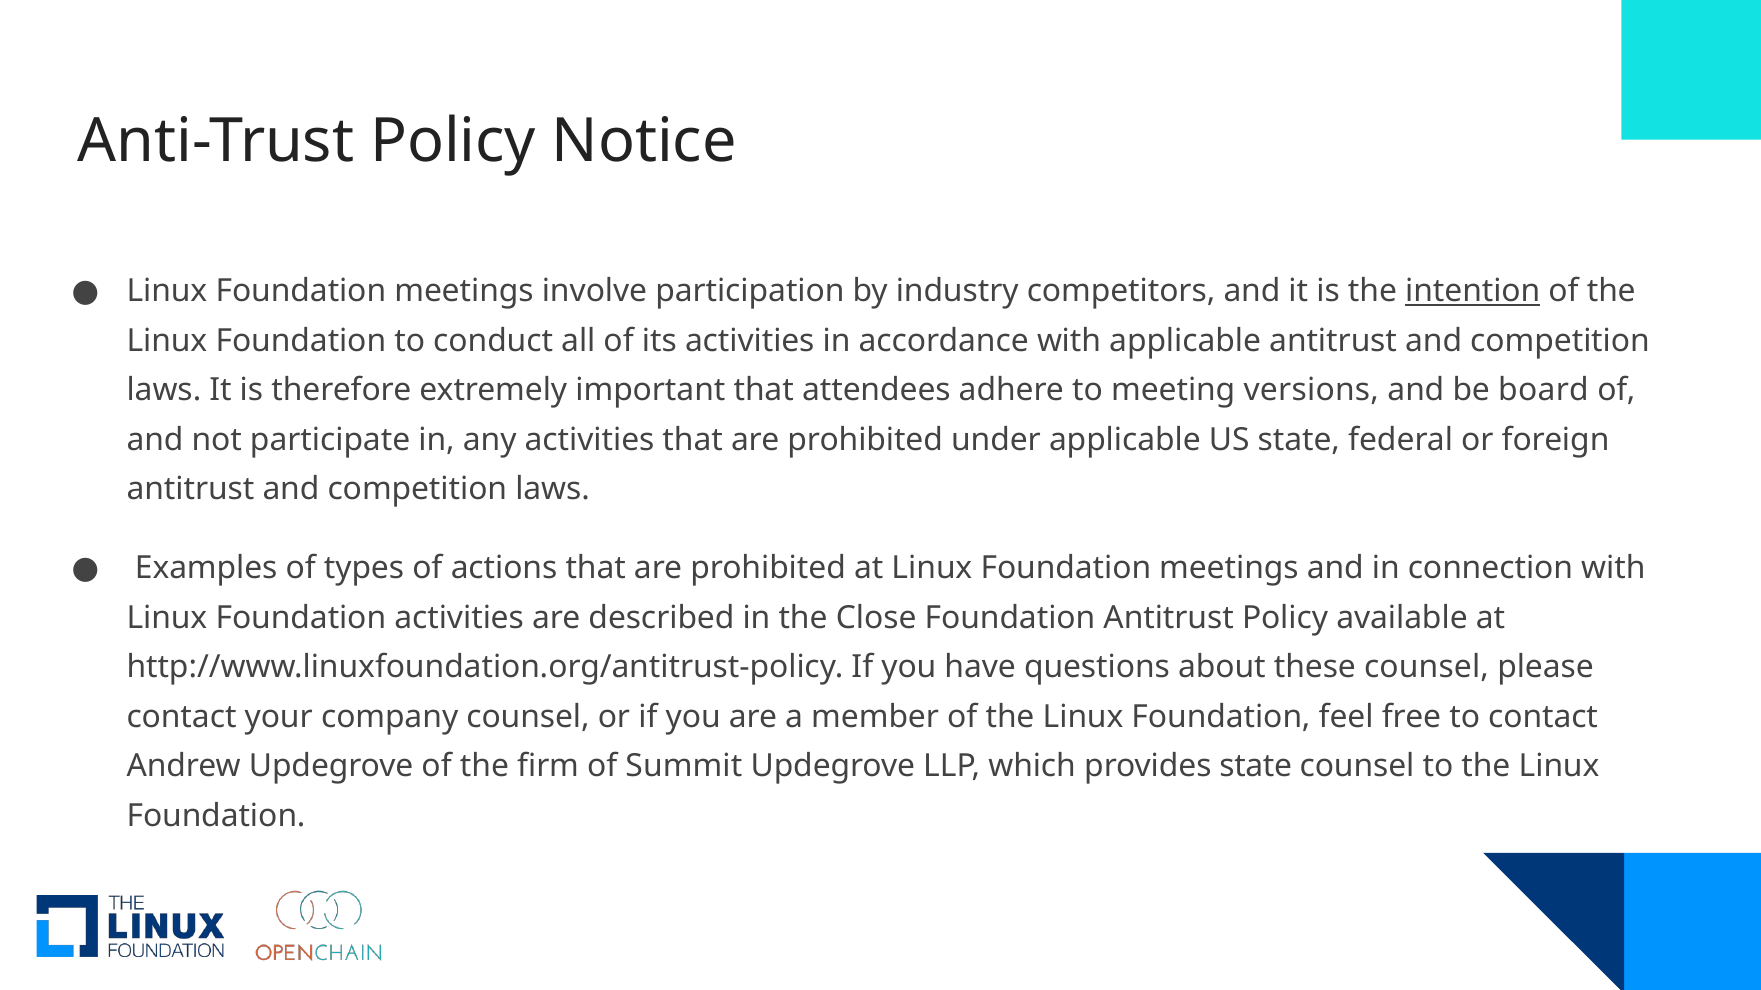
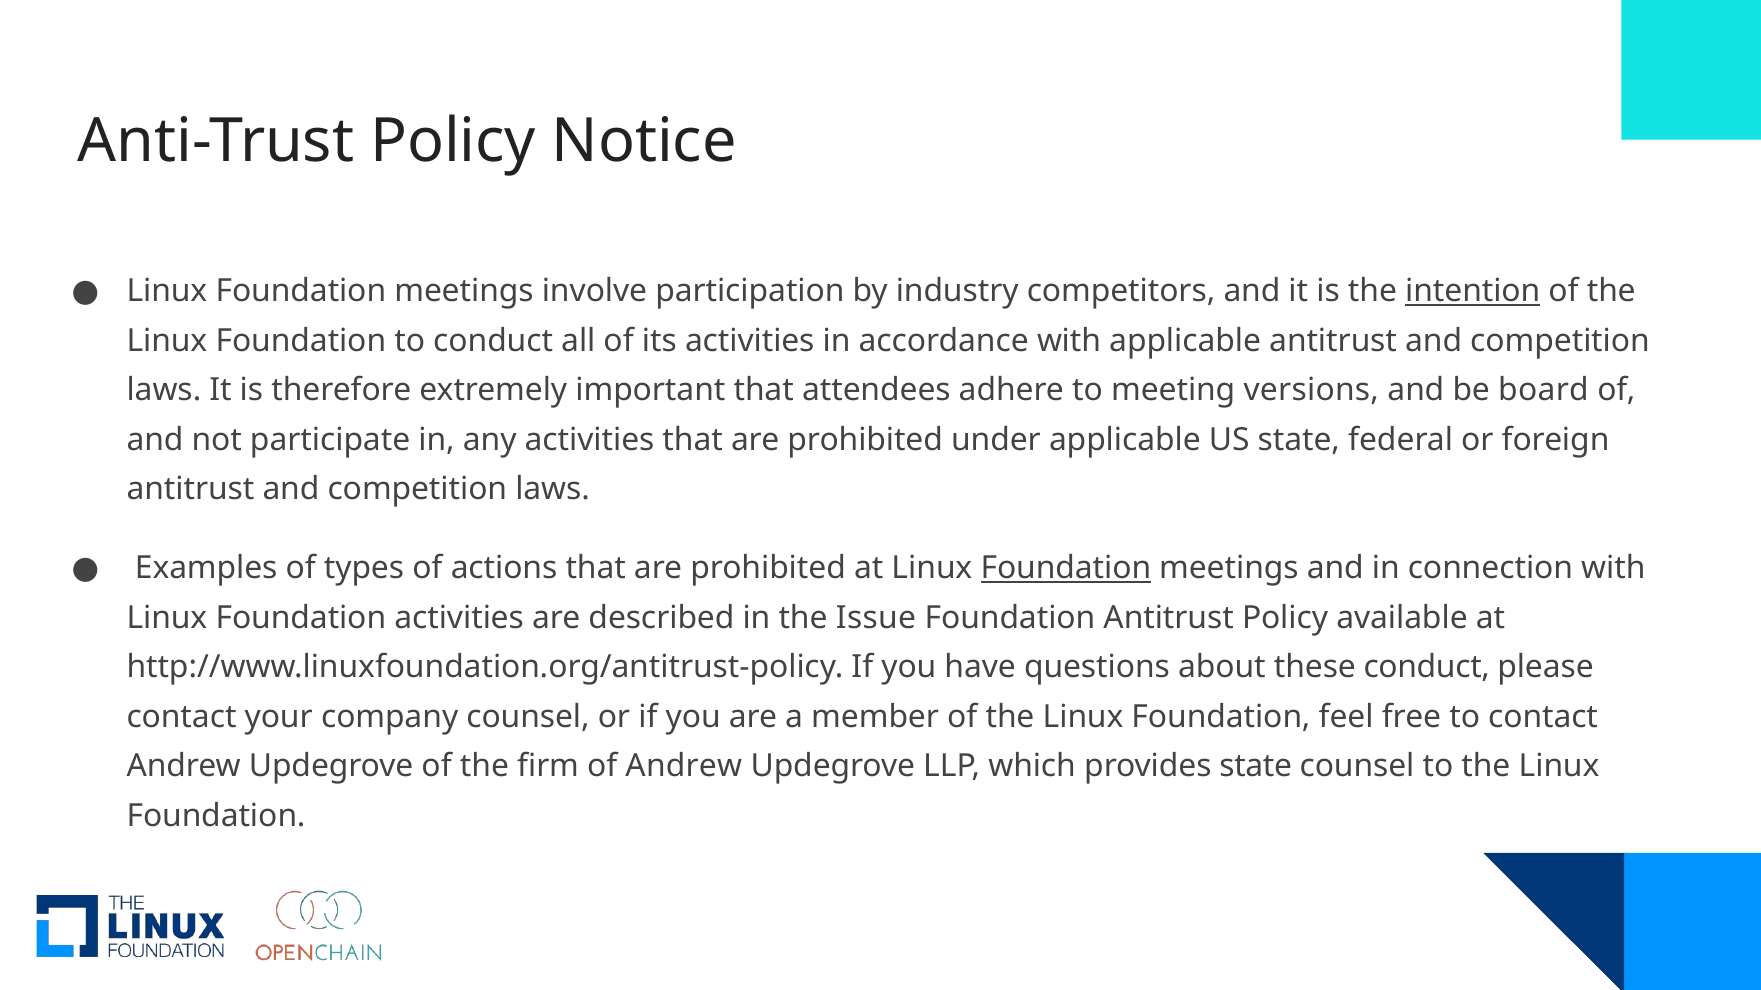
Foundation at (1066, 568) underline: none -> present
Close: Close -> Issue
these counsel: counsel -> conduct
of Summit: Summit -> Andrew
